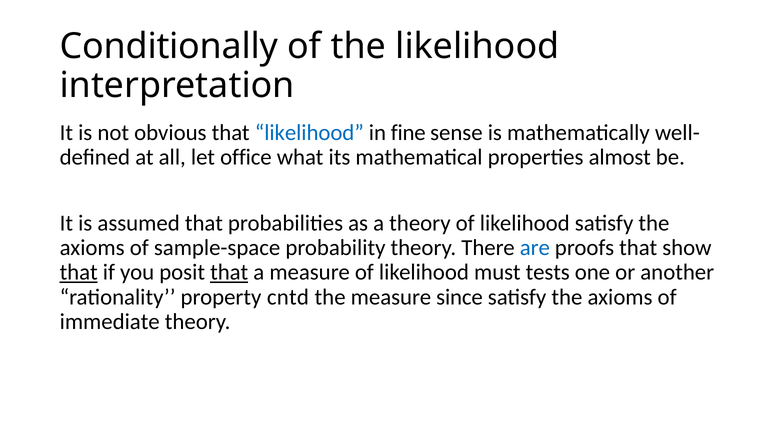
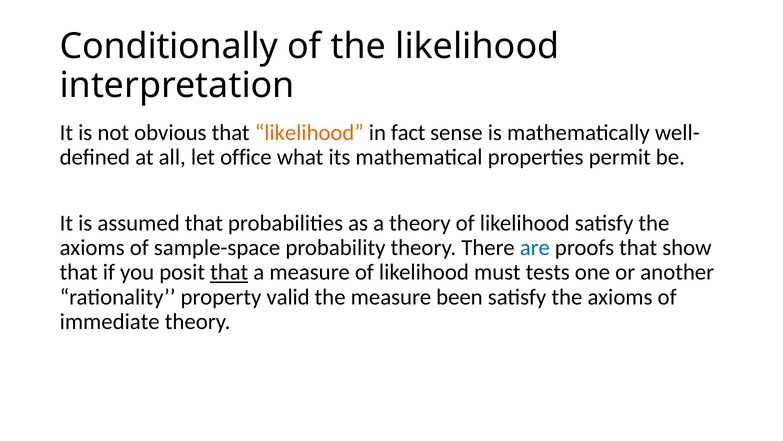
likelihood at (309, 132) colour: blue -> orange
fine: fine -> fact
almost: almost -> permit
that at (79, 272) underline: present -> none
cntd: cntd -> valid
since: since -> been
